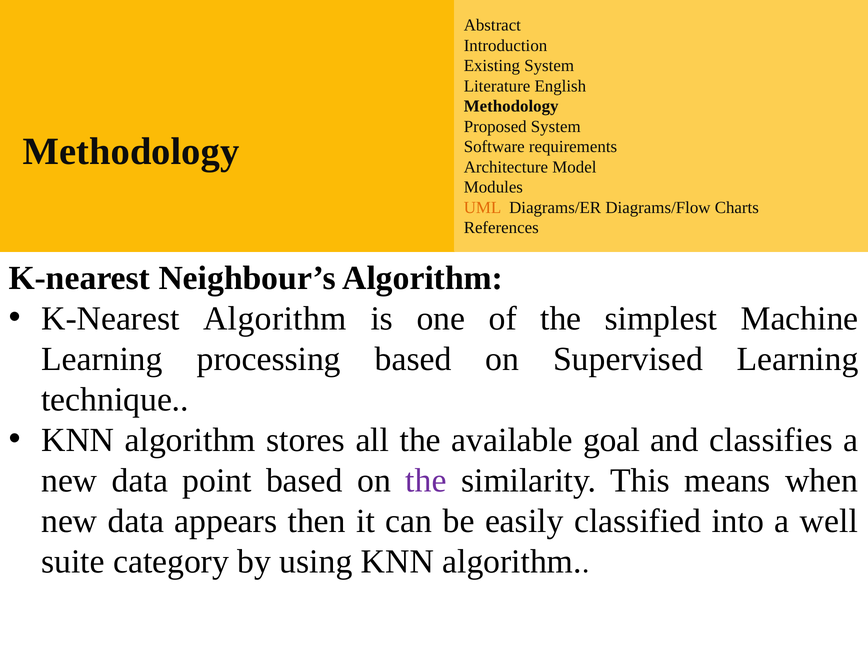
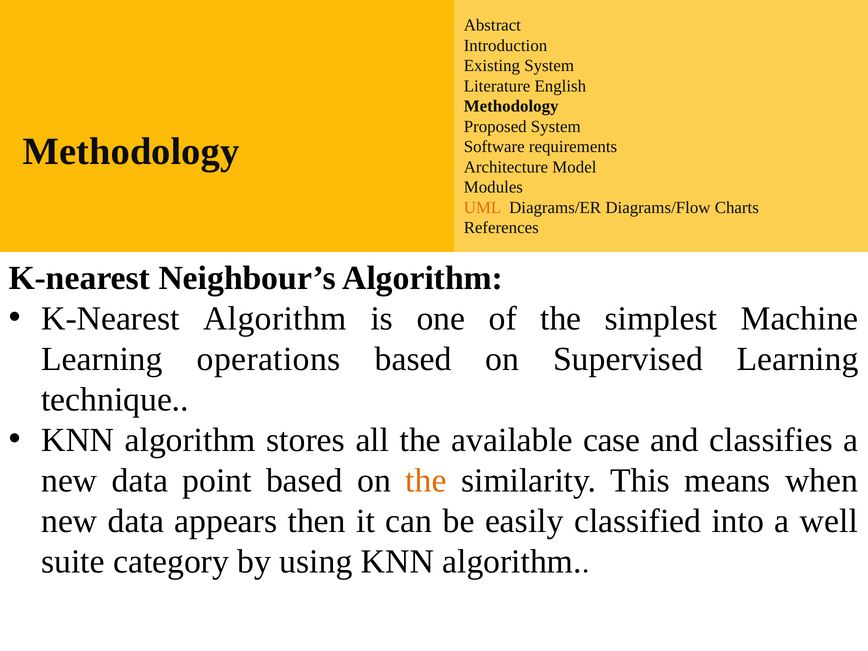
processing: processing -> operations
goal: goal -> case
the at (426, 481) colour: purple -> orange
